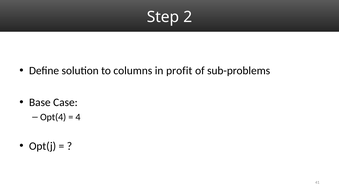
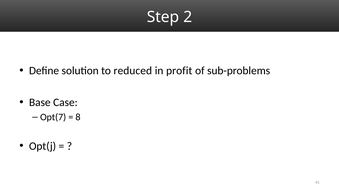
columns: columns -> reduced
Opt(4: Opt(4 -> Opt(7
4: 4 -> 8
